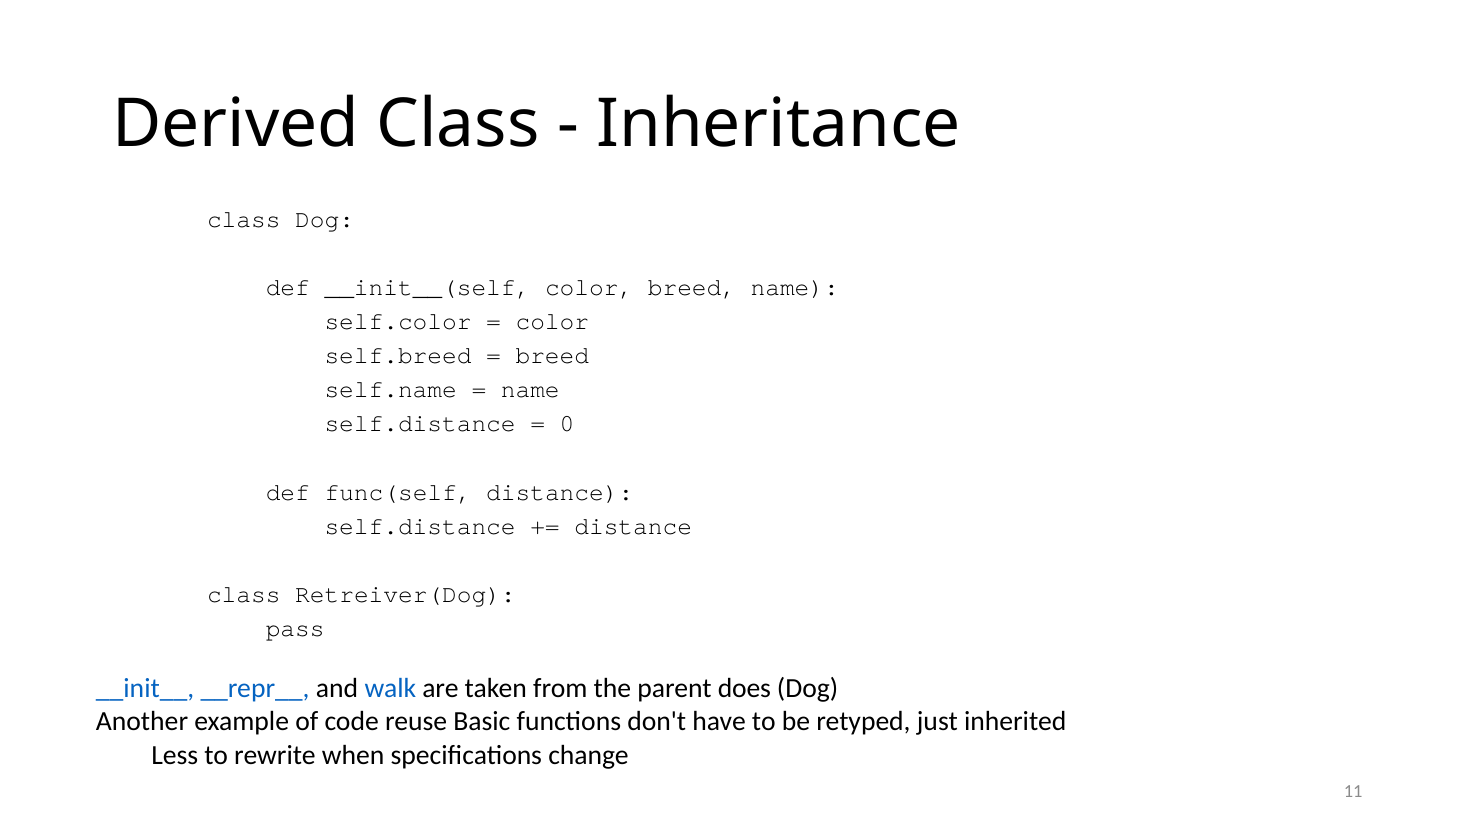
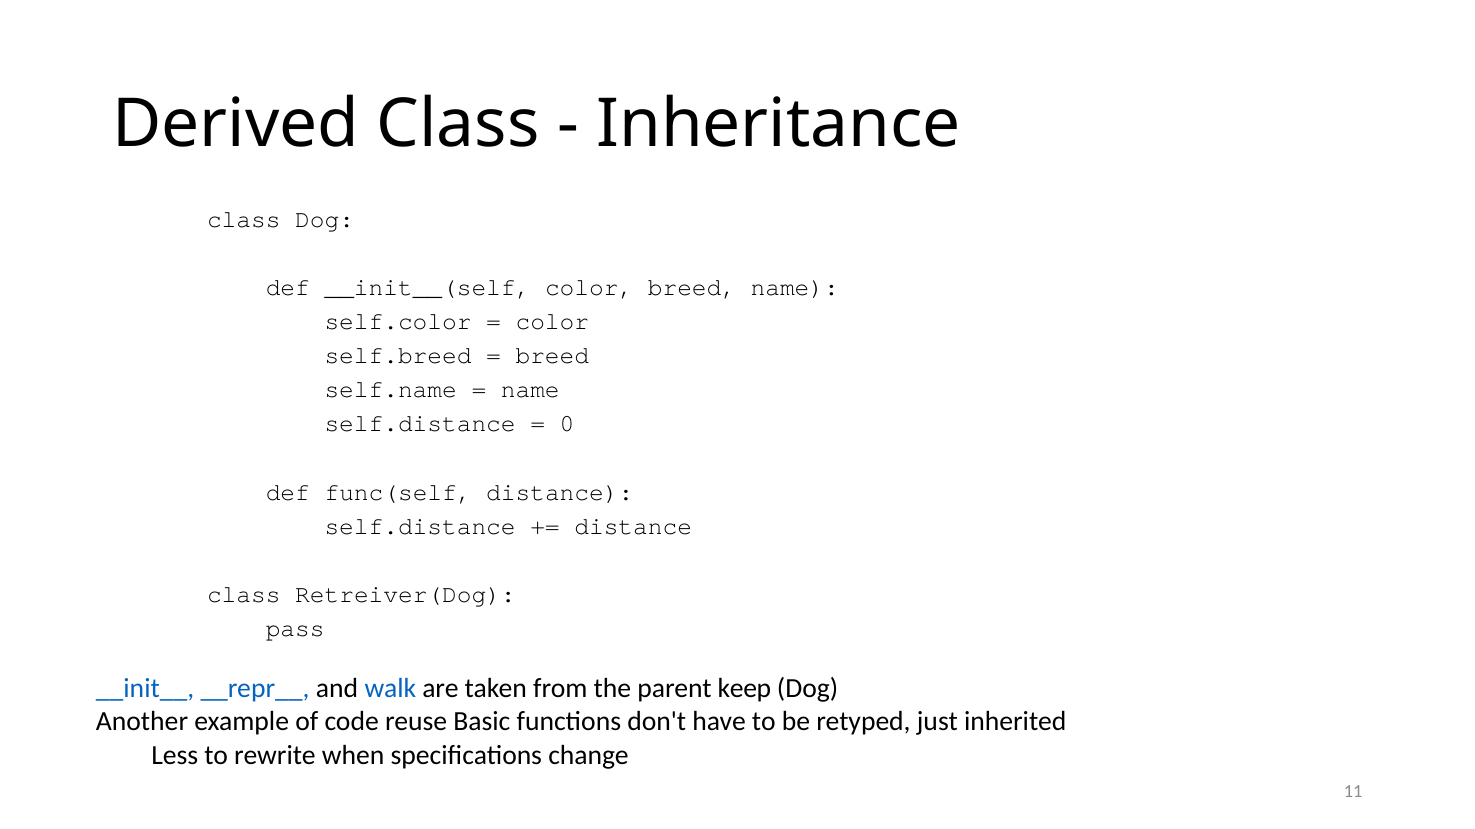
does: does -> keep
